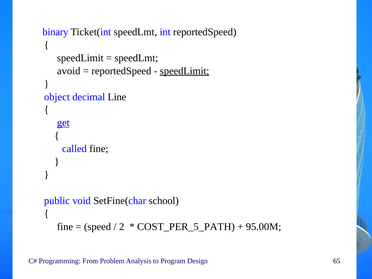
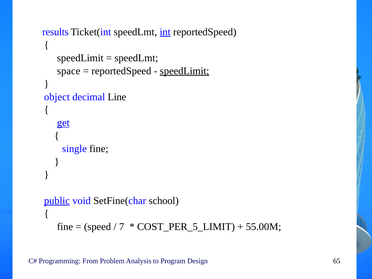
binary: binary -> results
int underline: none -> present
avoid: avoid -> space
called: called -> single
public underline: none -> present
2: 2 -> 7
COST_PER_5_PATH: COST_PER_5_PATH -> COST_PER_5_LIMIT
95.00M: 95.00M -> 55.00M
